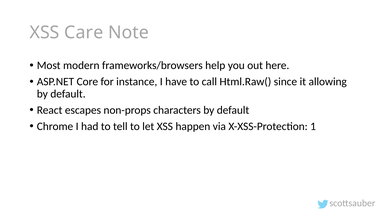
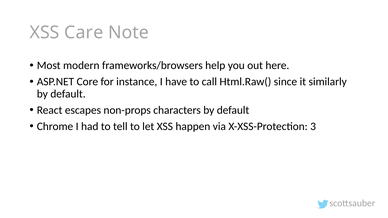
allowing: allowing -> similarly
1: 1 -> 3
